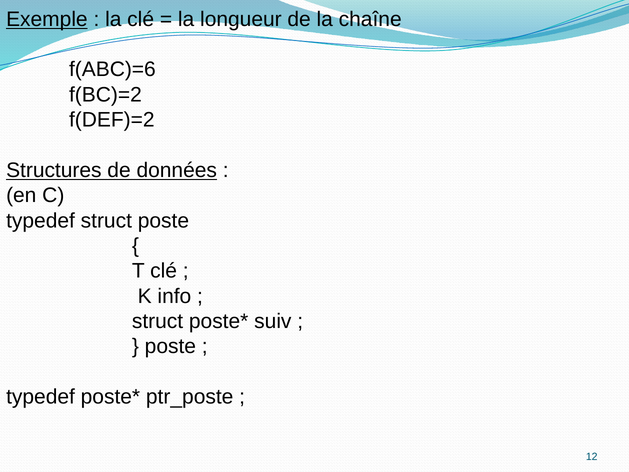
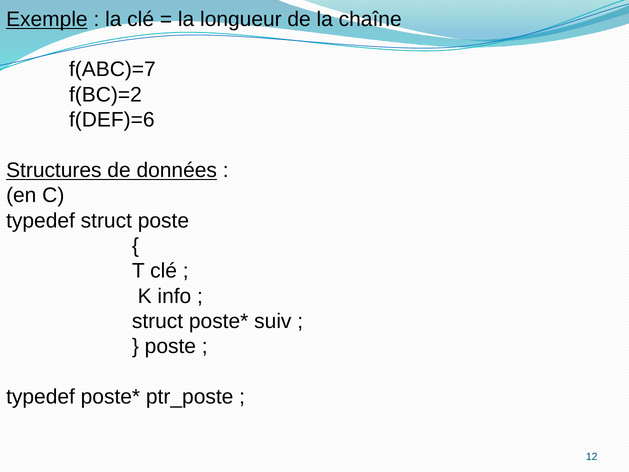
f(ABC)=6: f(ABC)=6 -> f(ABC)=7
f(DEF)=2: f(DEF)=2 -> f(DEF)=6
